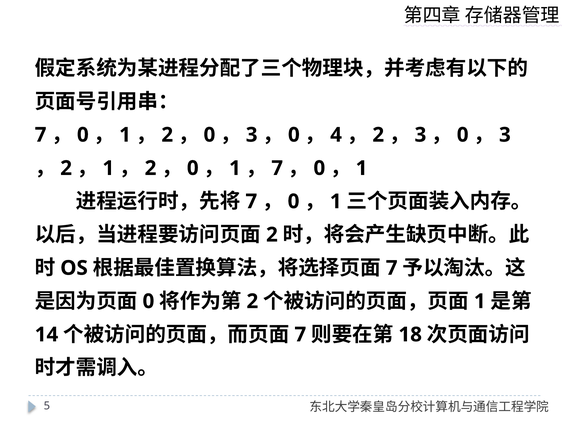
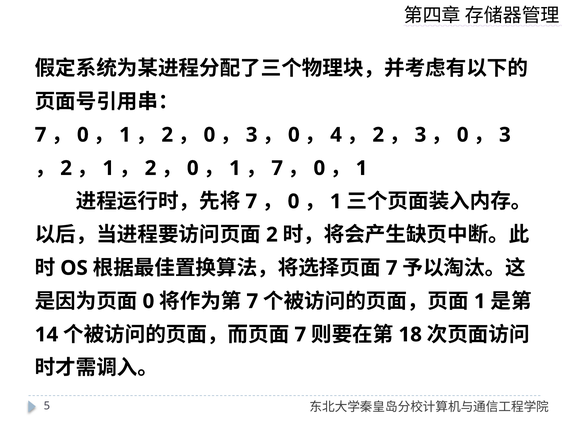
2 at (252, 301): 2 -> 7
